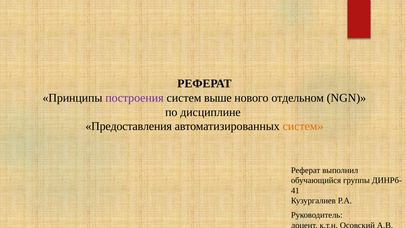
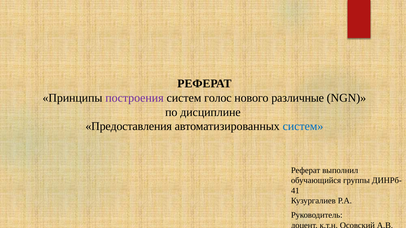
выше: выше -> голос
отдельном: отдельном -> различные
систем at (303, 127) colour: orange -> blue
